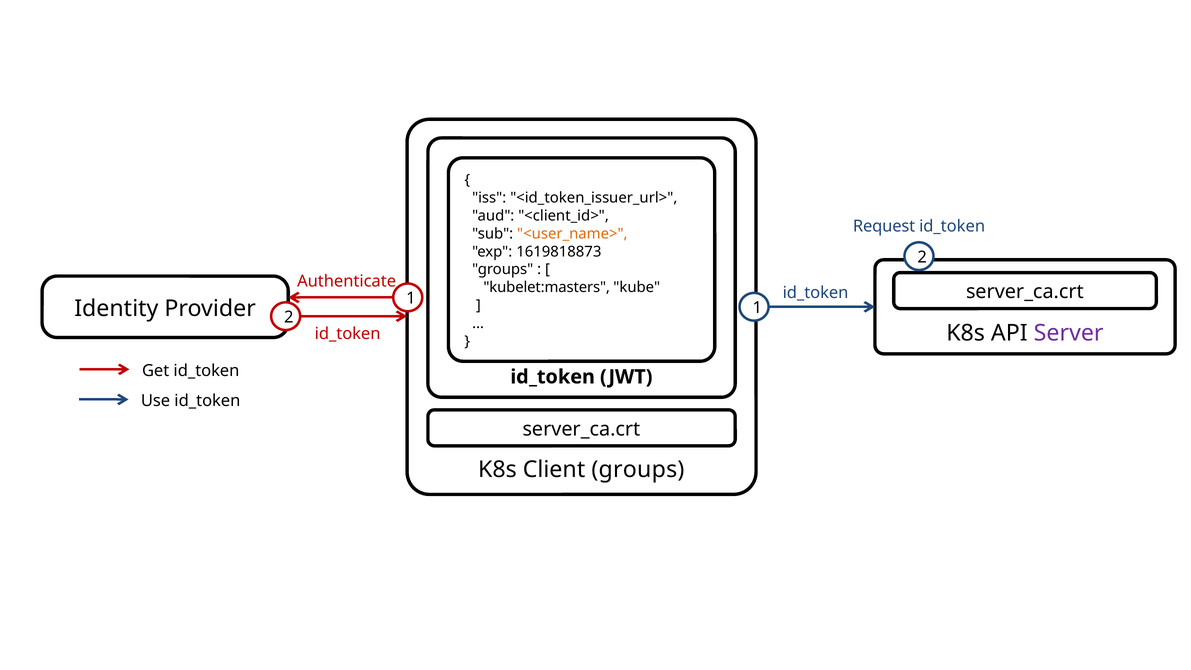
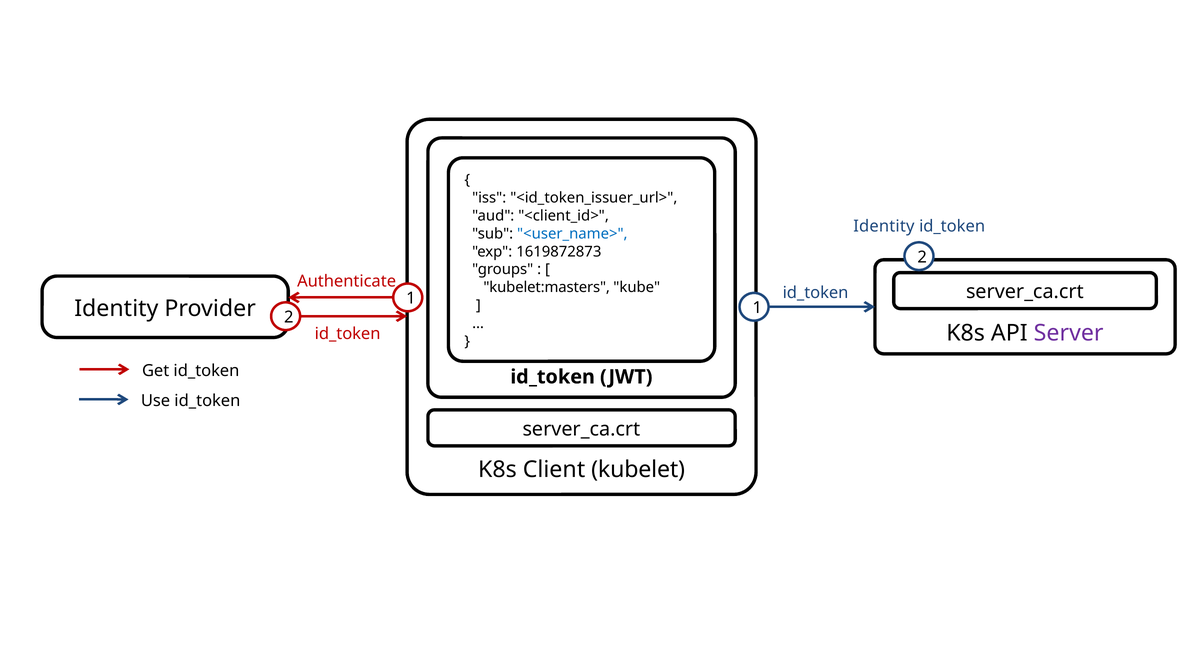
Request at (884, 226): Request -> Identity
<user_name> colour: orange -> blue
1619818873: 1619818873 -> 1619872873
Client groups: groups -> kubelet
